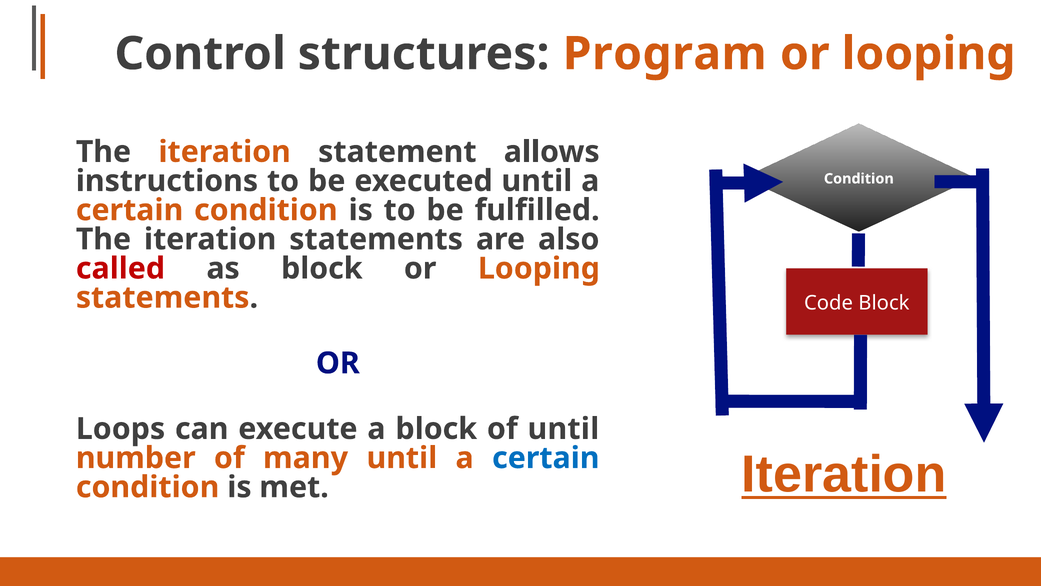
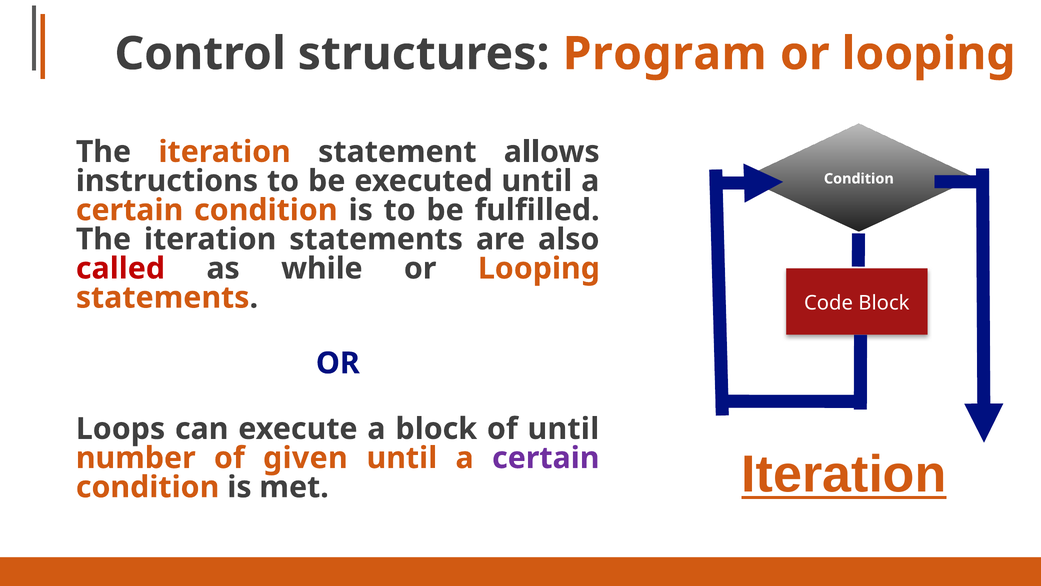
as block: block -> while
many: many -> given
certain at (546, 458) colour: blue -> purple
